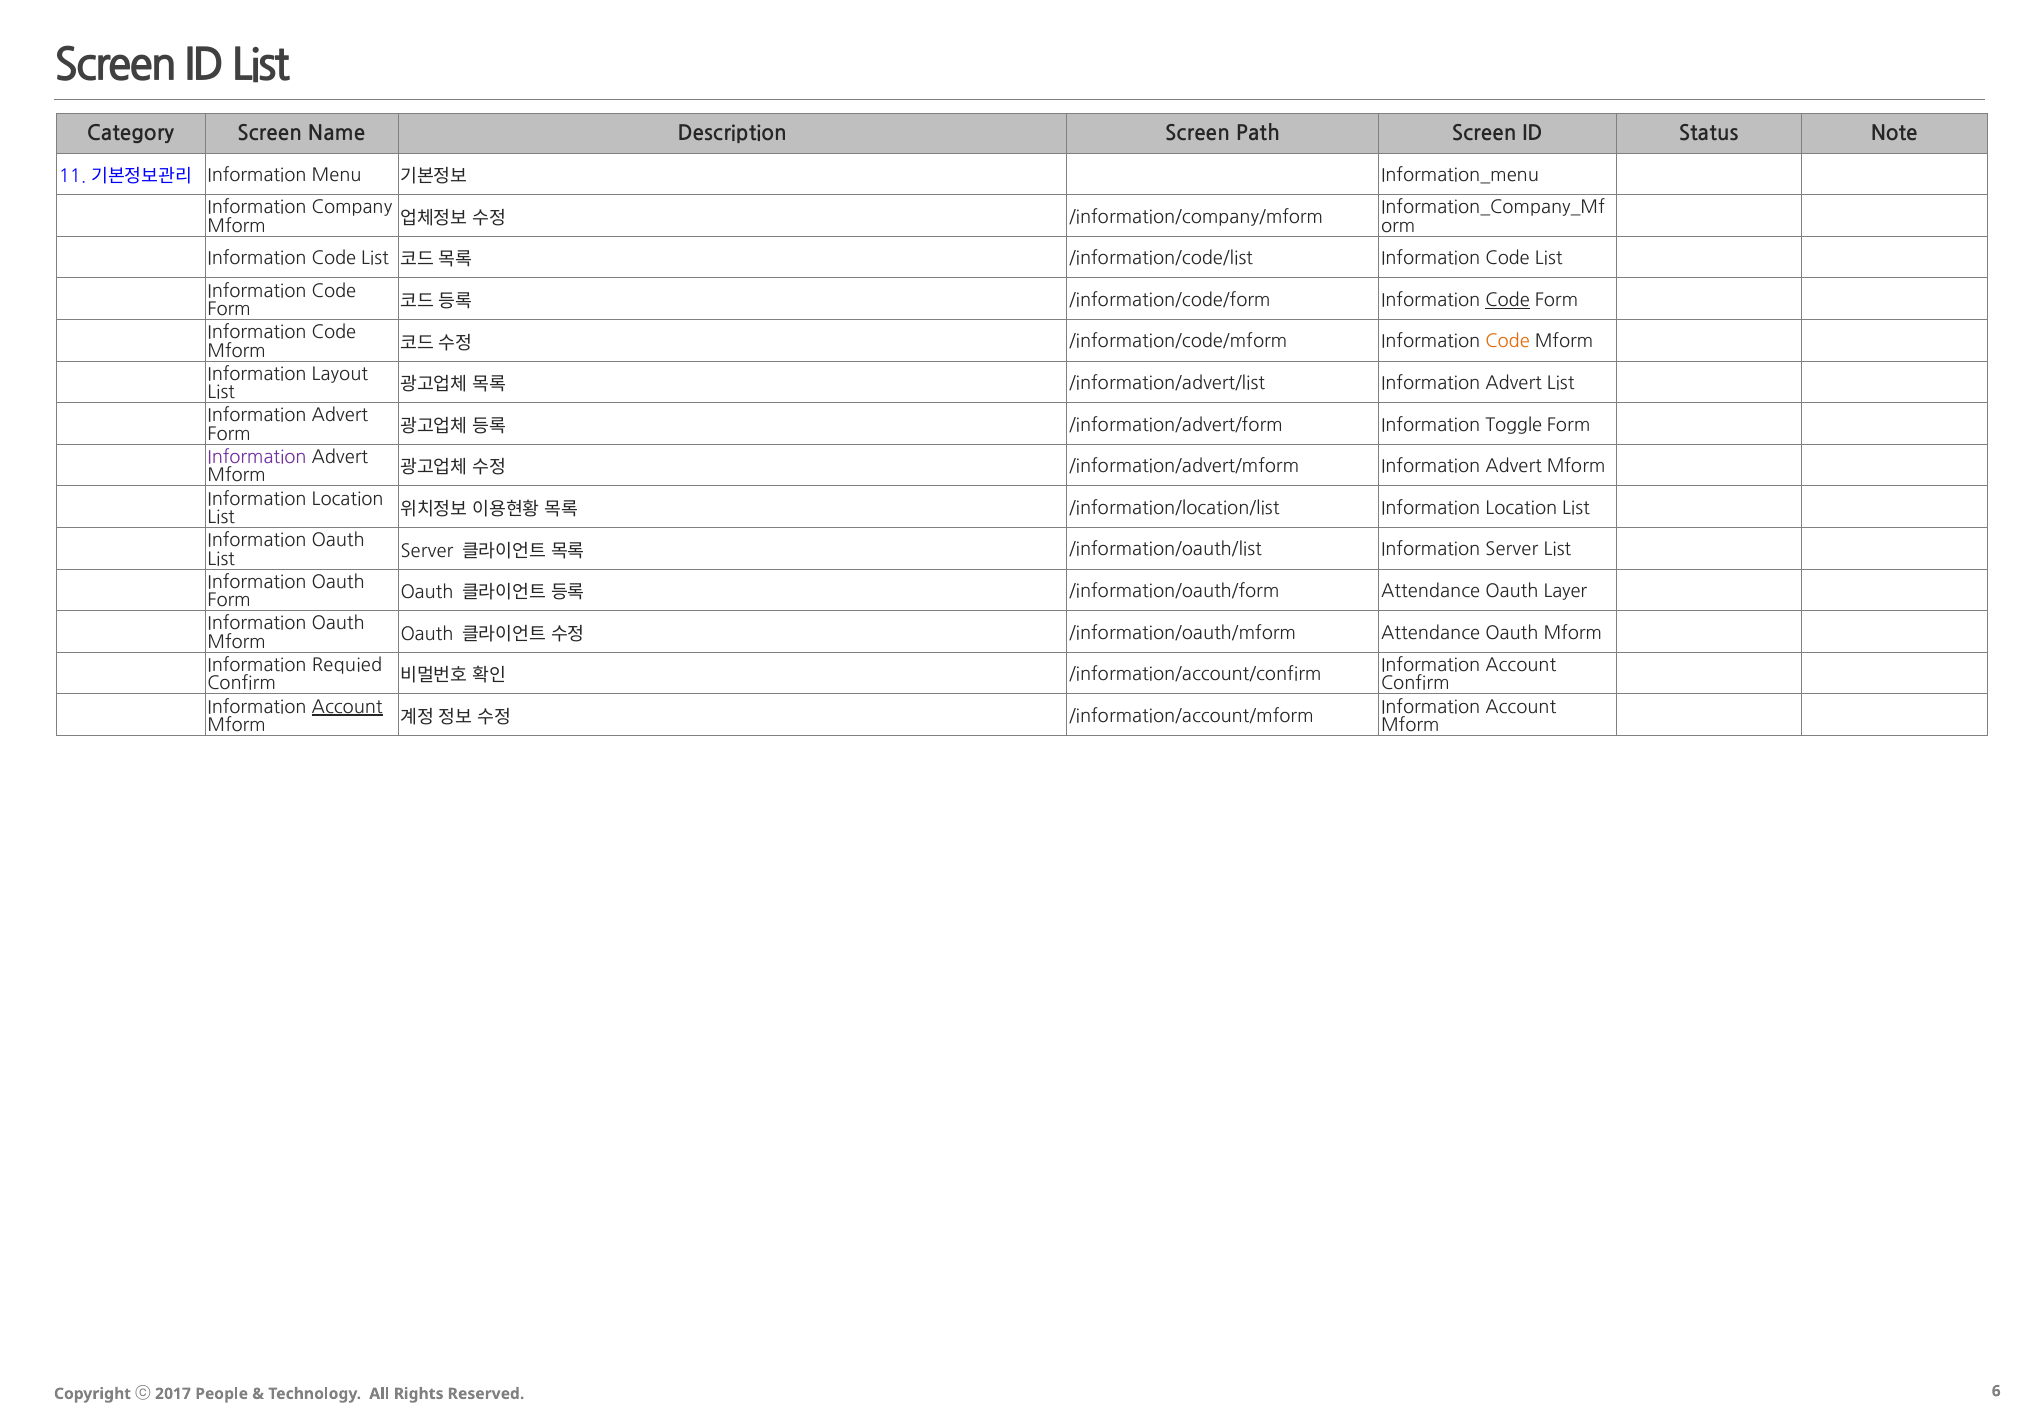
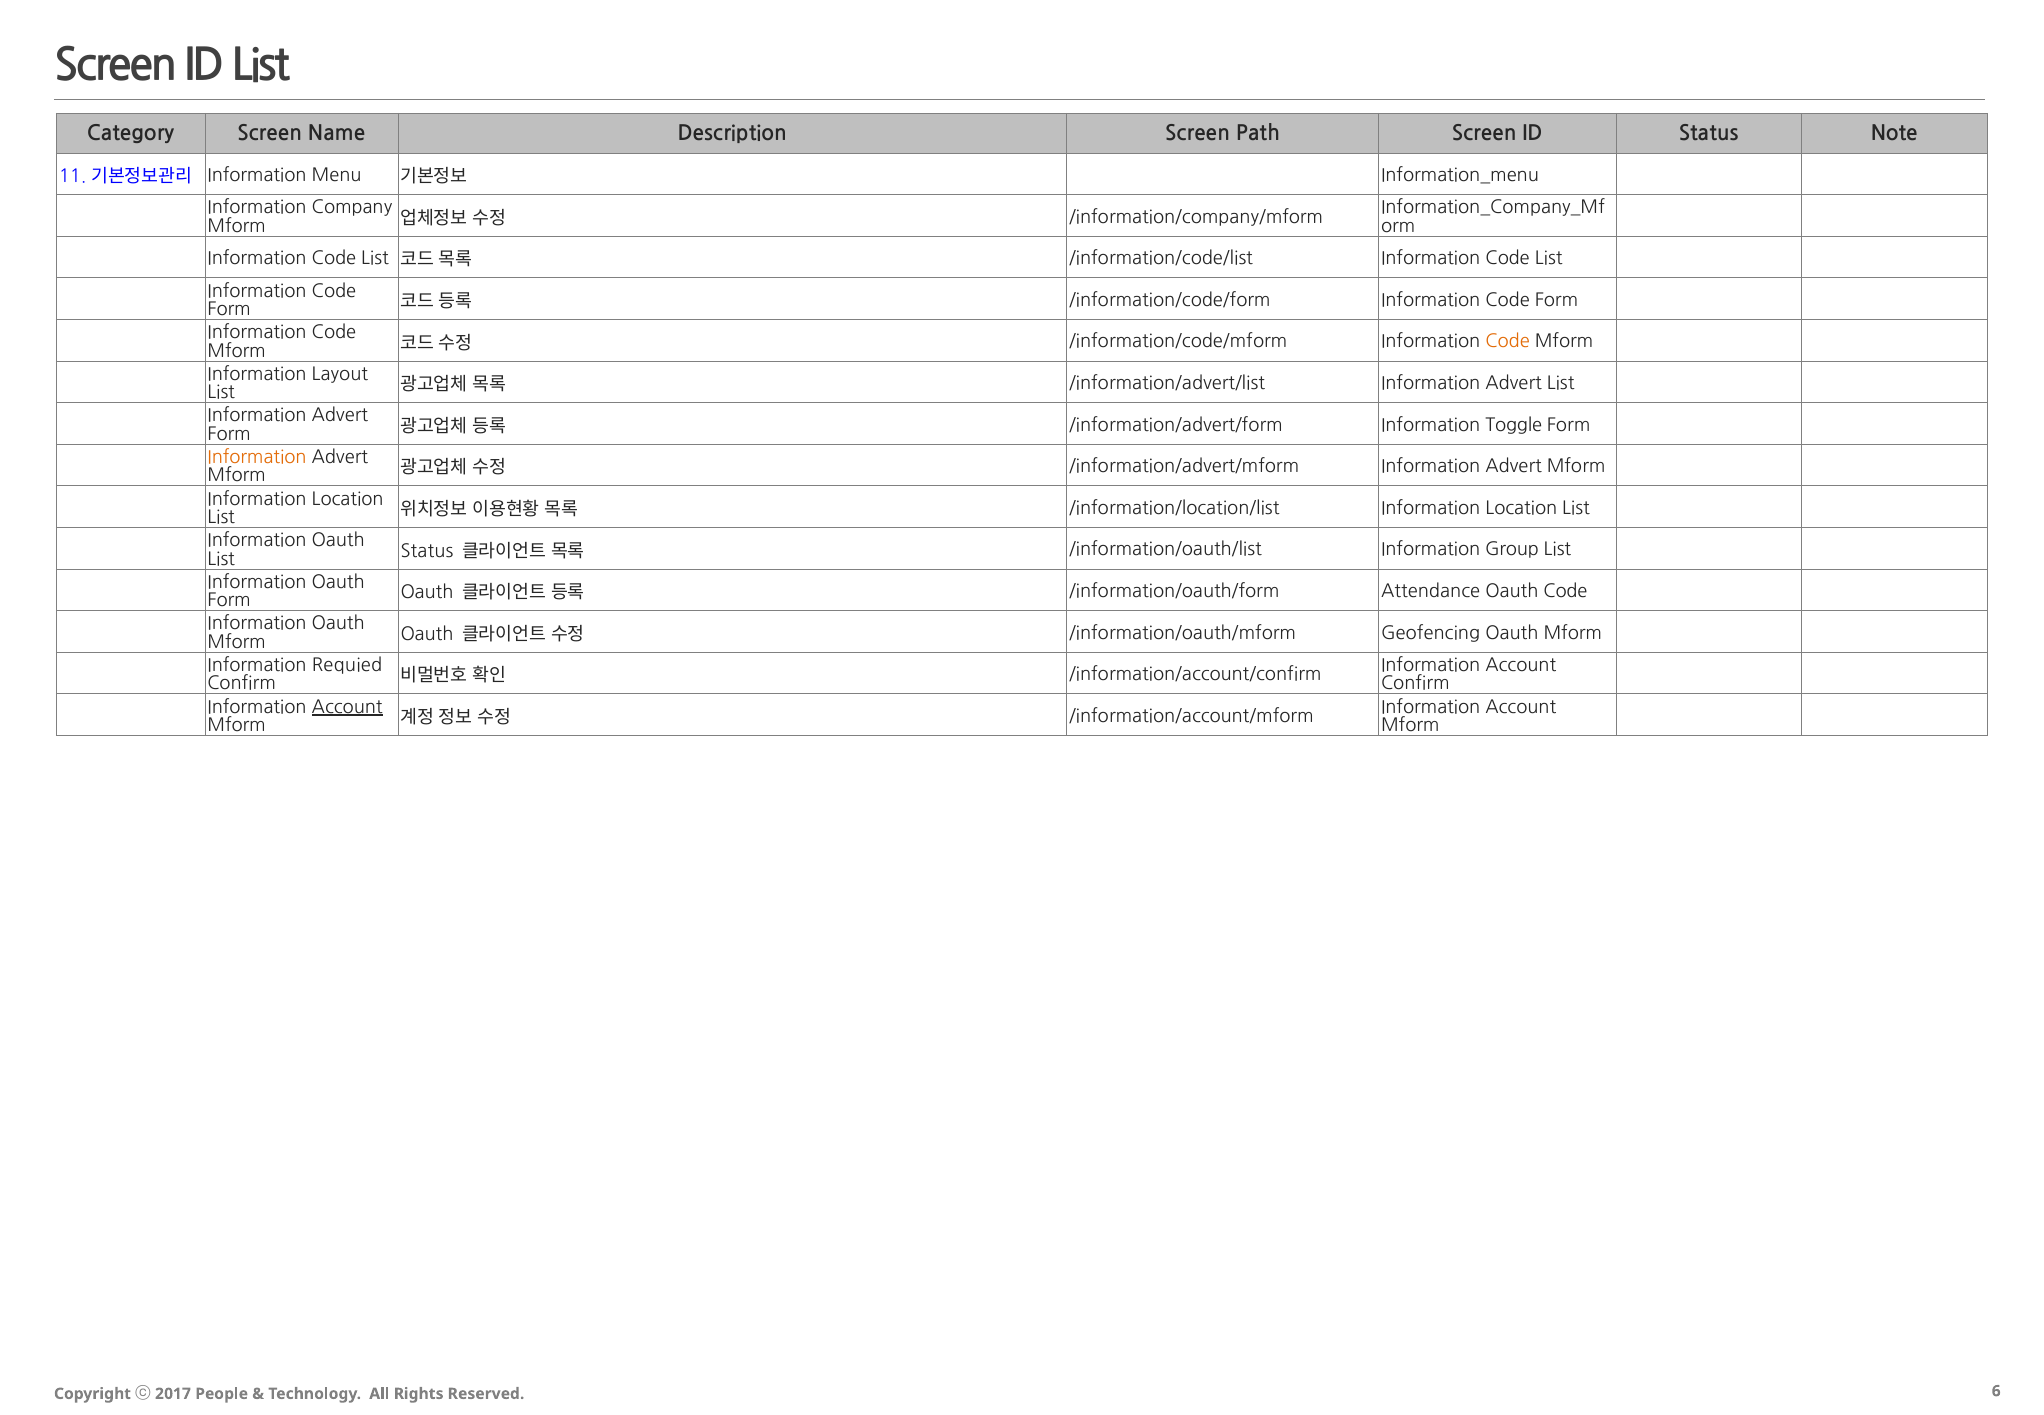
Code at (1508, 300) underline: present -> none
Information at (257, 458) colour: purple -> orange
List Server: Server -> Status
Information Server: Server -> Group
Oauth Layer: Layer -> Code
/information/oauth/mform Attendance: Attendance -> Geofencing
